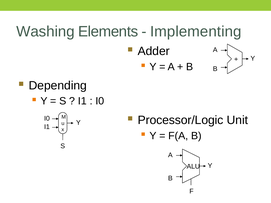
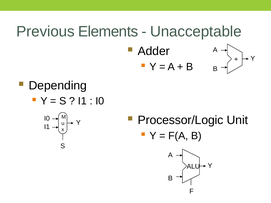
Washing: Washing -> Previous
Implementing: Implementing -> Unacceptable
